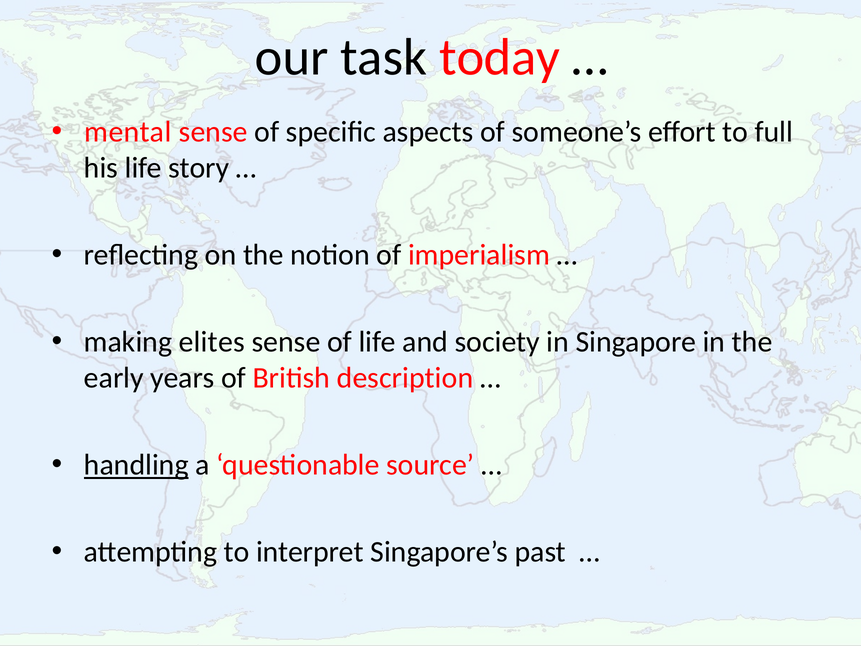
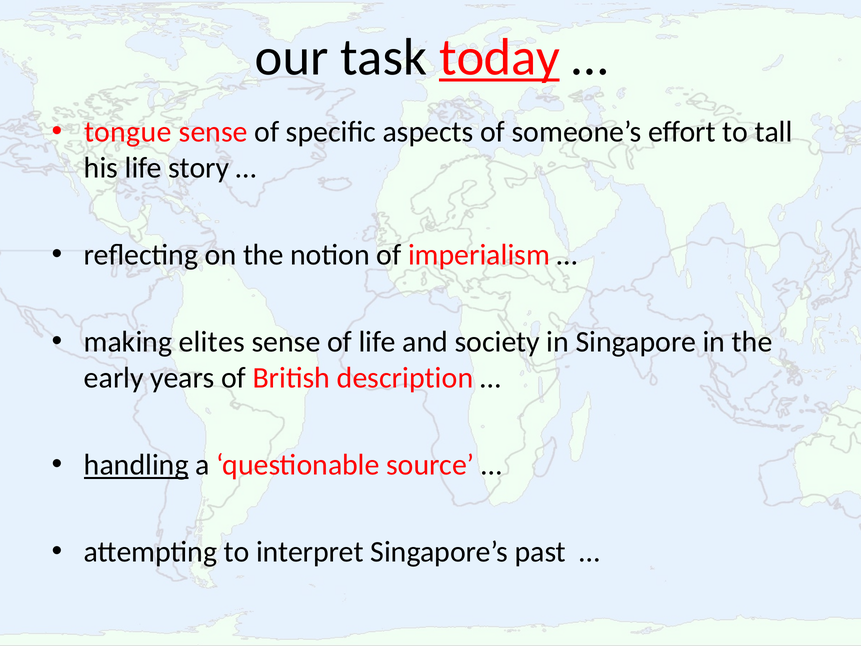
today underline: none -> present
mental: mental -> tongue
full: full -> tall
